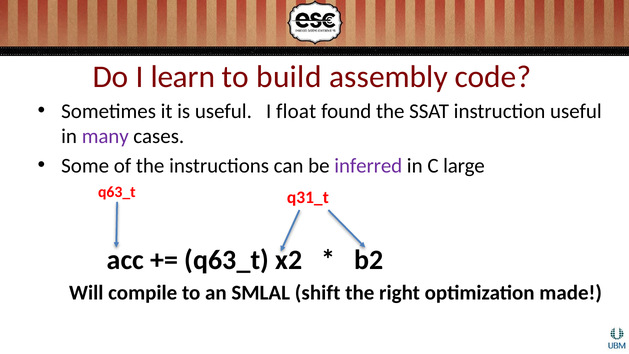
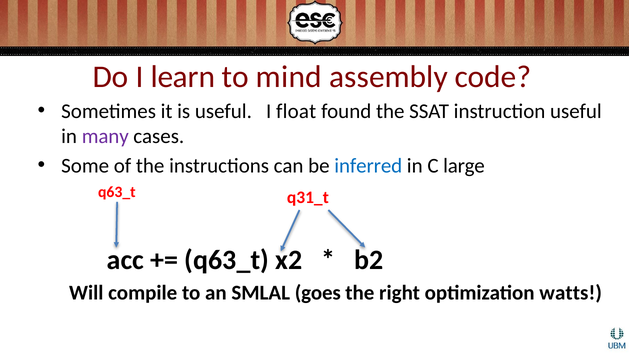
build: build -> mind
inferred colour: purple -> blue
shift: shift -> goes
made: made -> watts
